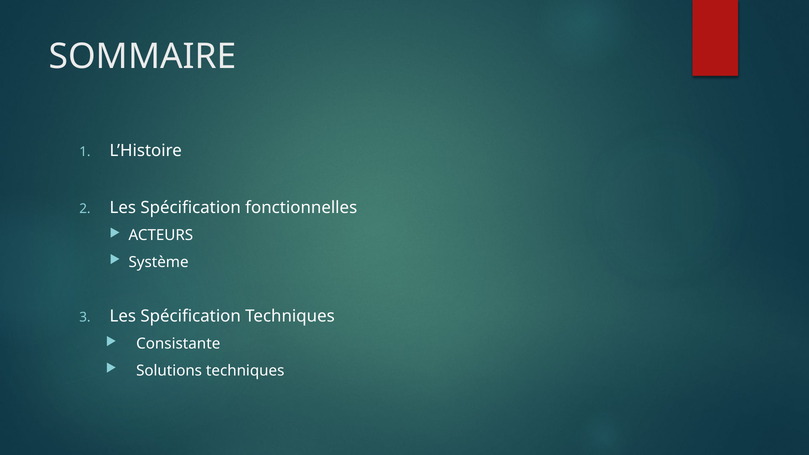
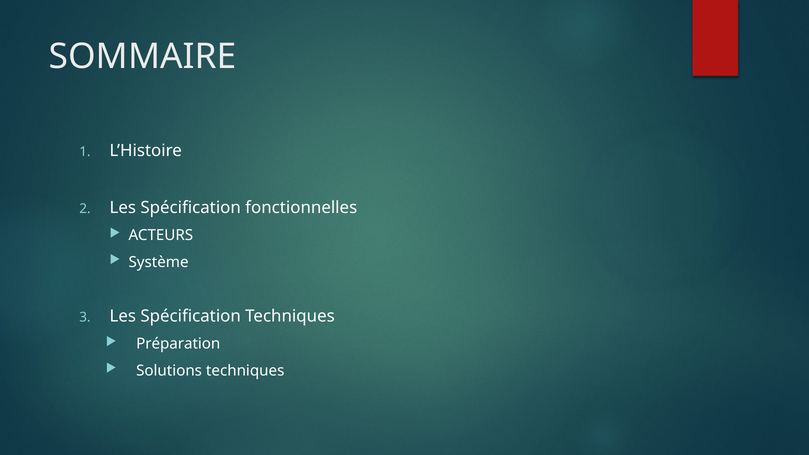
Consistante: Consistante -> Préparation
